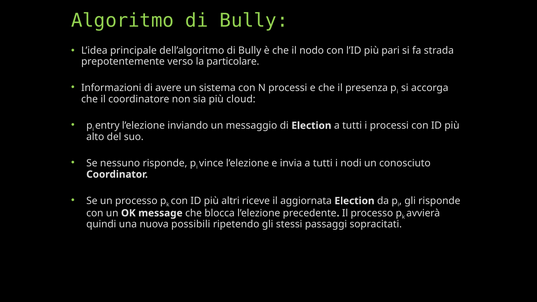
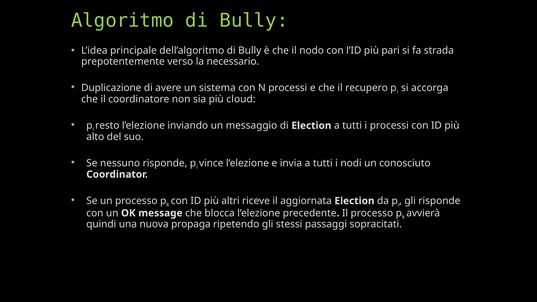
particolare: particolare -> necessario
Informazioni: Informazioni -> Duplicazione
presenza: presenza -> recupero
entry: entry -> resto
possibili: possibili -> propaga
